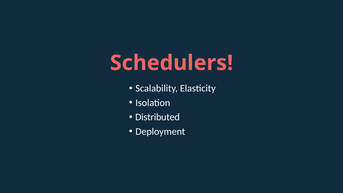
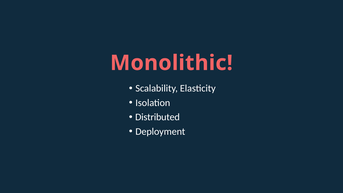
Schedulers: Schedulers -> Monolithic
